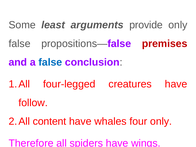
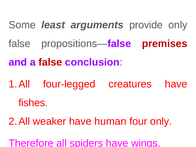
false at (50, 62) colour: blue -> red
follow: follow -> fishes
content: content -> weaker
whales: whales -> human
